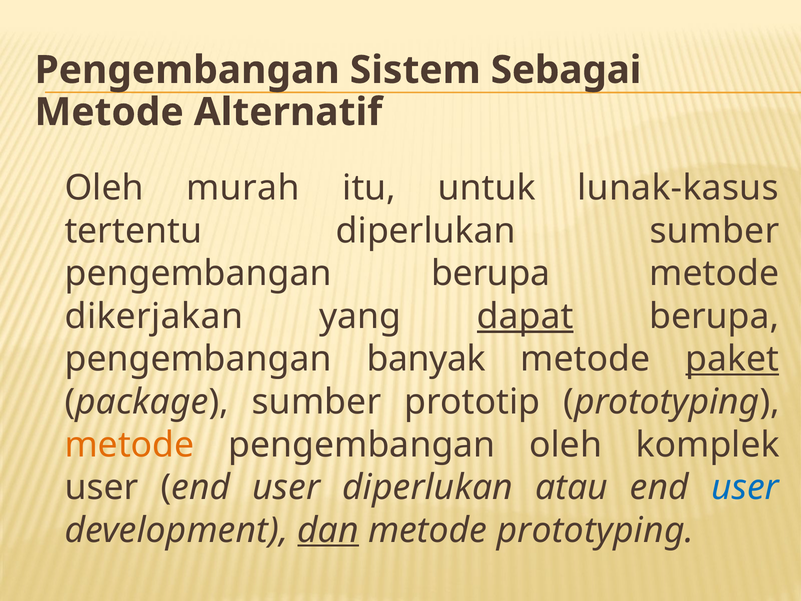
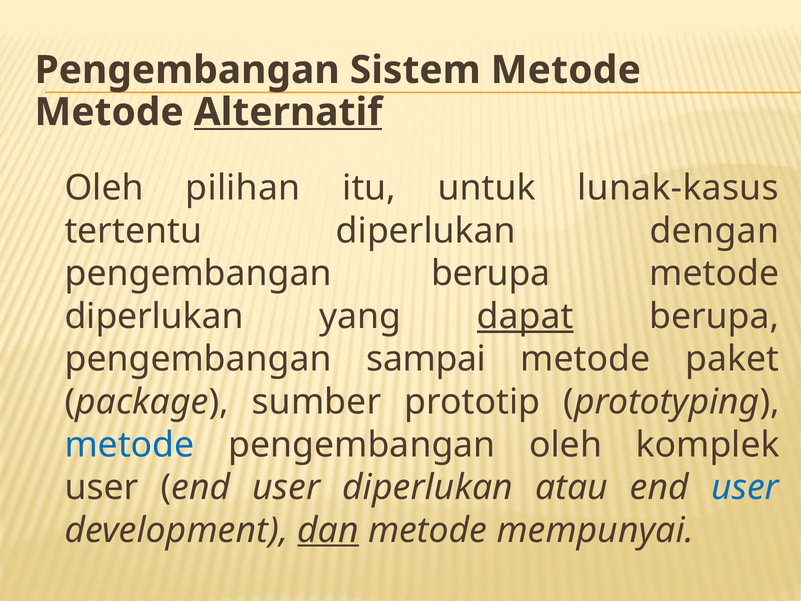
Sistem Sebagai: Sebagai -> Metode
Alternatif underline: none -> present
murah: murah -> pilihan
diperlukan sumber: sumber -> dengan
dikerjakan at (154, 316): dikerjakan -> diperlukan
banyak: banyak -> sampai
paket underline: present -> none
metode at (130, 445) colour: orange -> blue
metode prototyping: prototyping -> mempunyai
